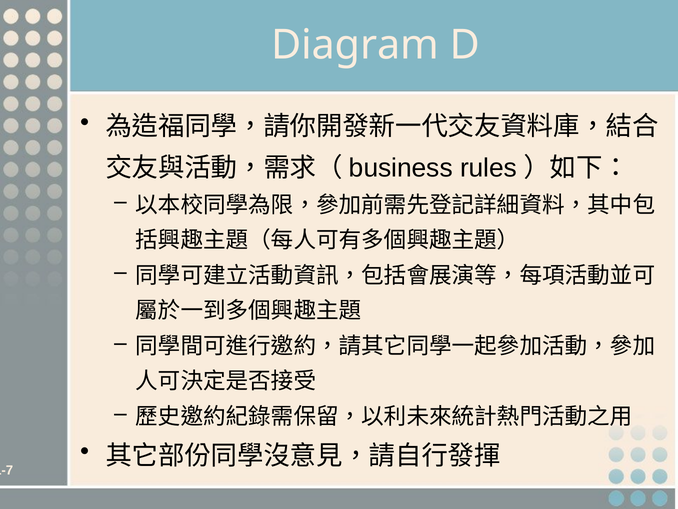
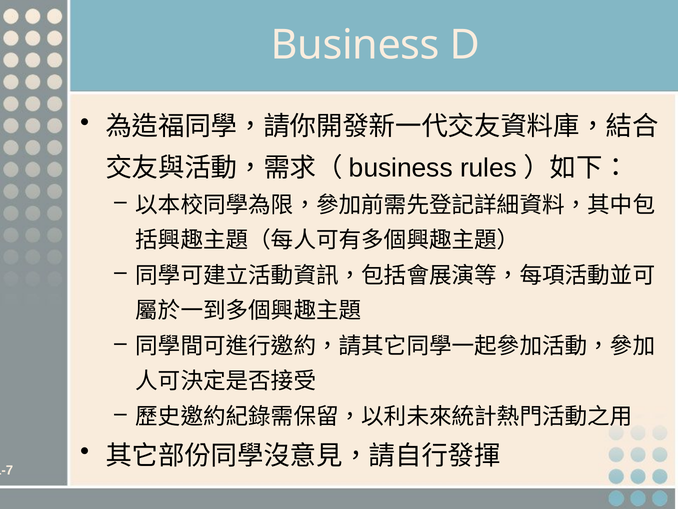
Diagram at (355, 45): Diagram -> Business
